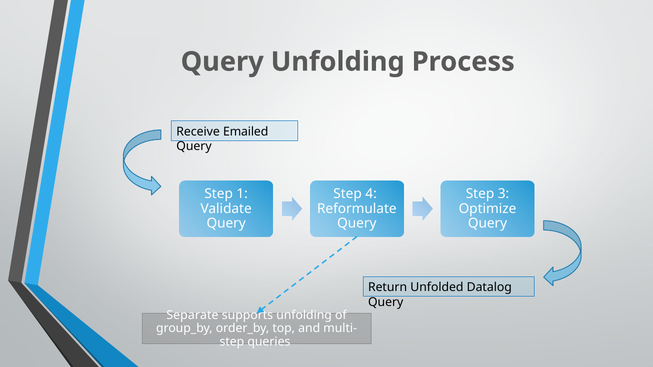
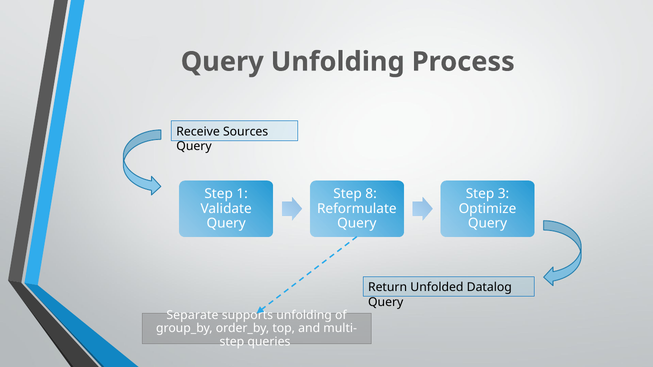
Emailed: Emailed -> Sources
4: 4 -> 8
